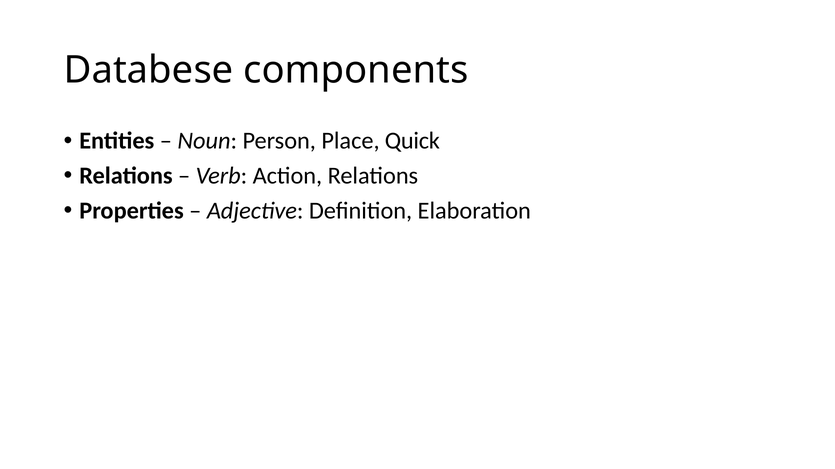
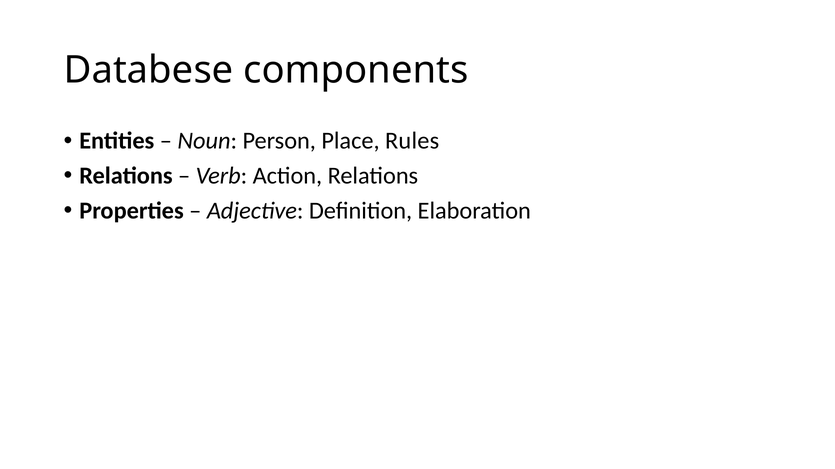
Quick: Quick -> Rules
